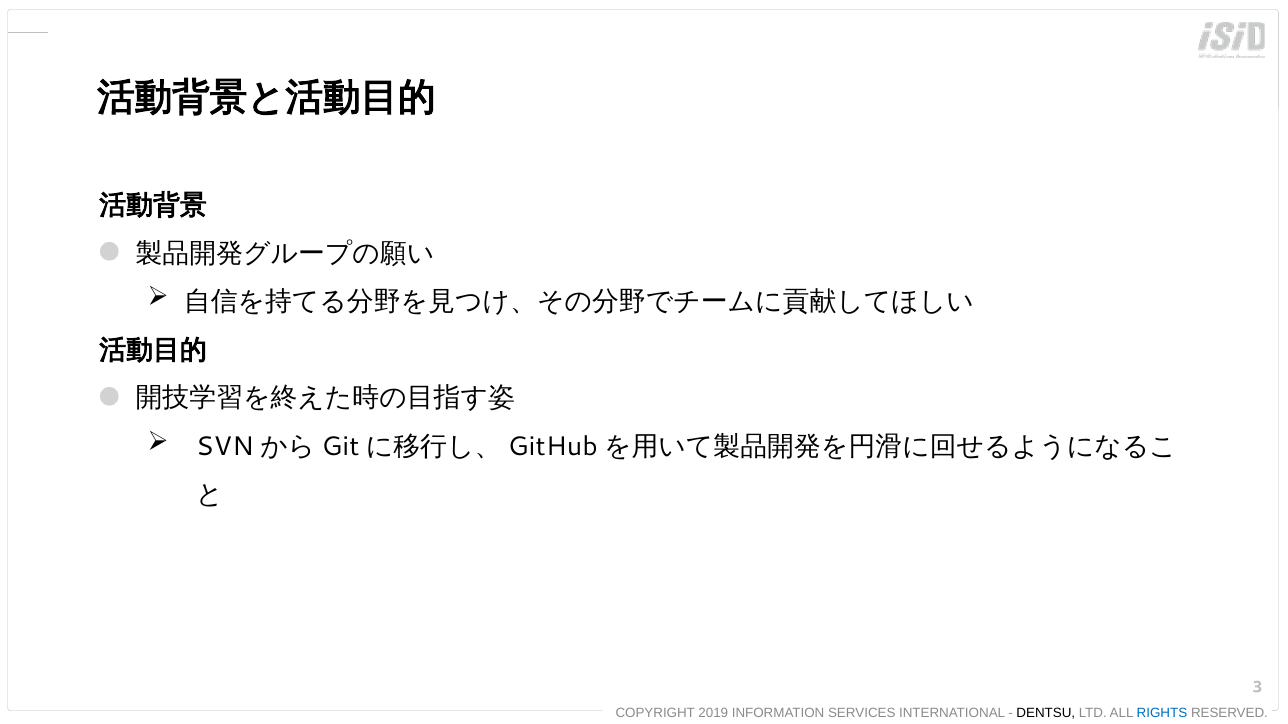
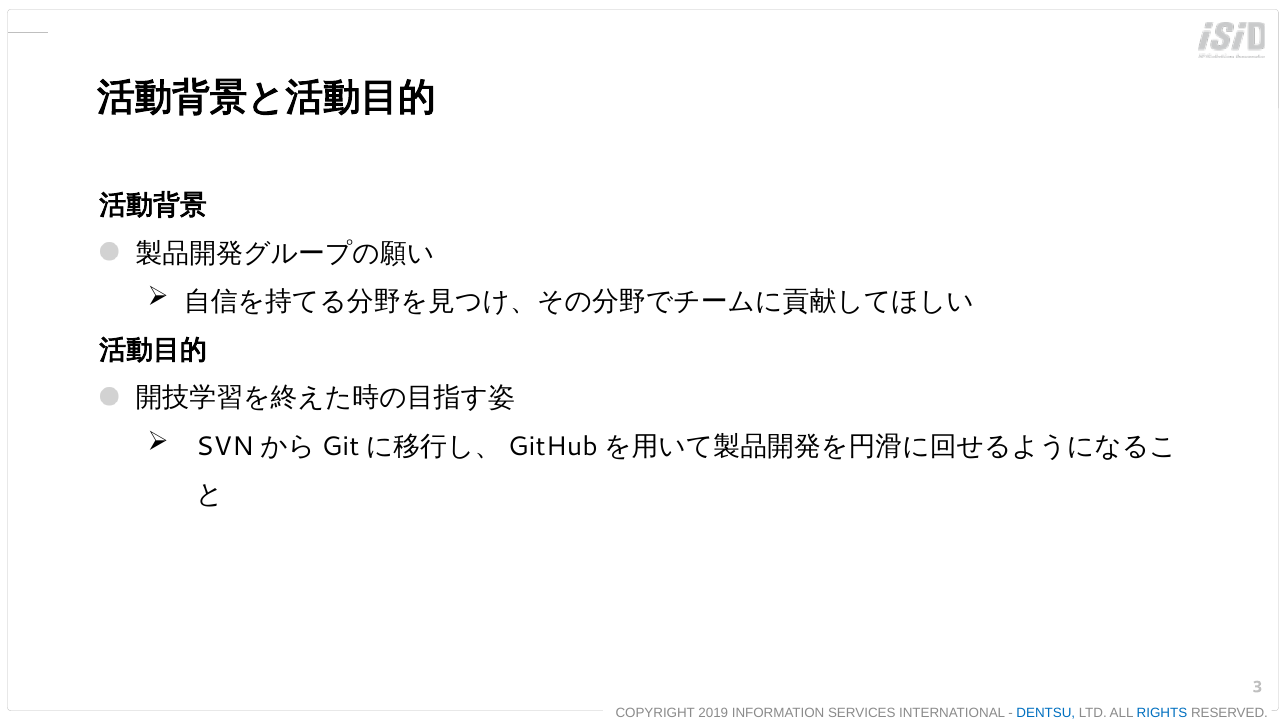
DENTSU colour: black -> blue
